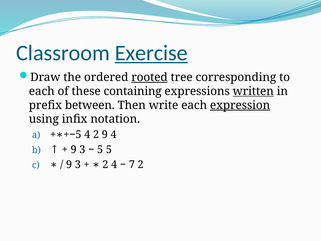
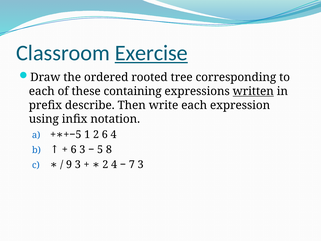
rooted underline: present -> none
between: between -> describe
expression underline: present -> none
4 at (87, 134): 4 -> 1
2 9: 9 -> 6
9 at (74, 149): 9 -> 6
5 5: 5 -> 8
7 2: 2 -> 3
